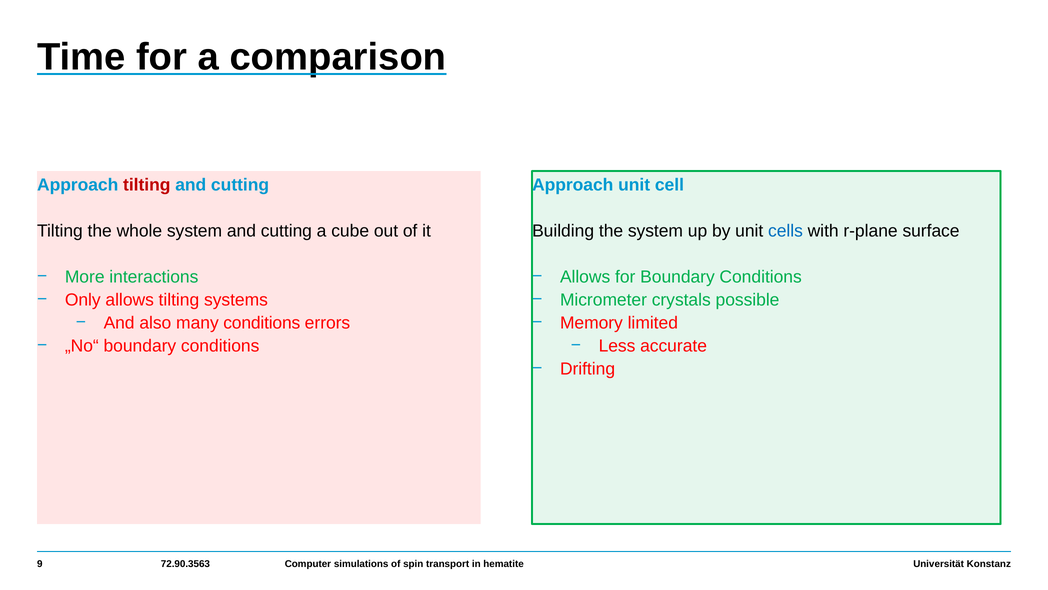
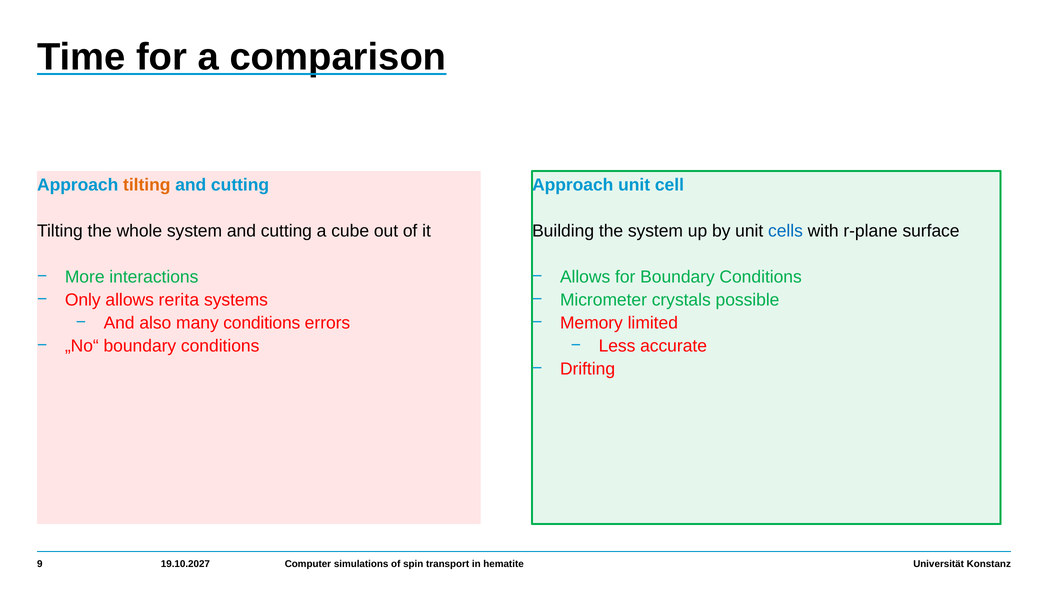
tilting at (147, 185) colour: red -> orange
allows tilting: tilting -> rerita
72.90.3563: 72.90.3563 -> 19.10.2027
